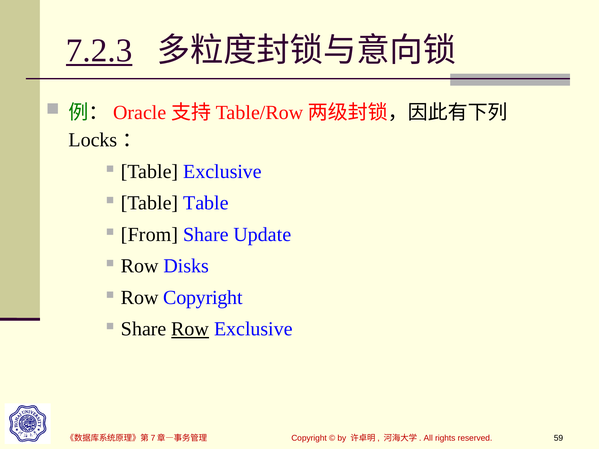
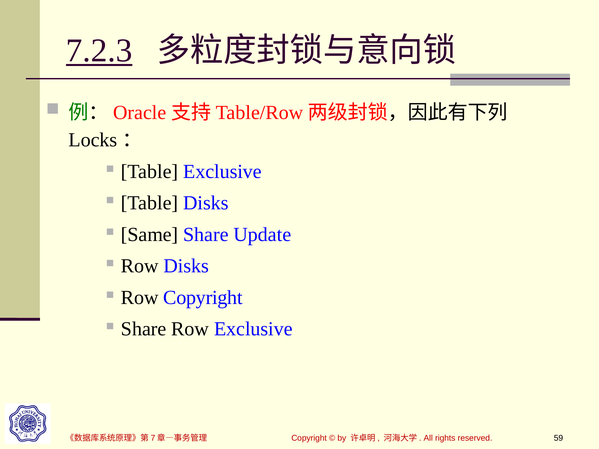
Table Table: Table -> Disks
From: From -> Same
Row at (190, 329) underline: present -> none
